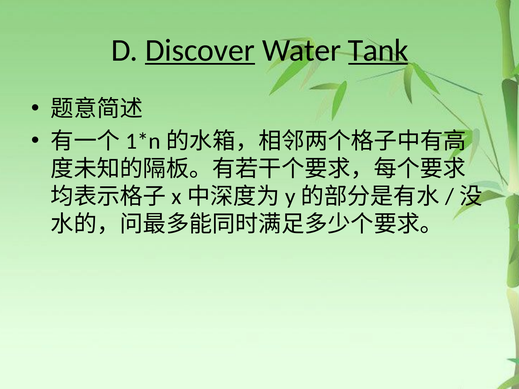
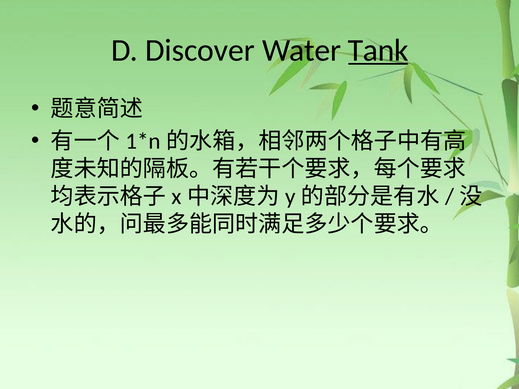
Discover underline: present -> none
